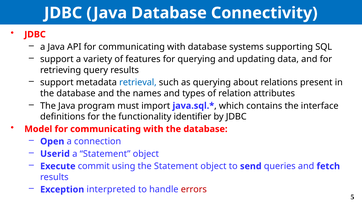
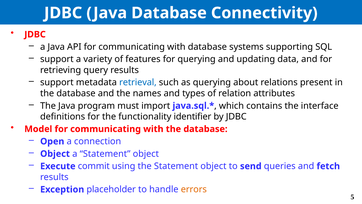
Userid at (55, 154): Userid -> Object
interpreted: interpreted -> placeholder
errors colour: red -> orange
